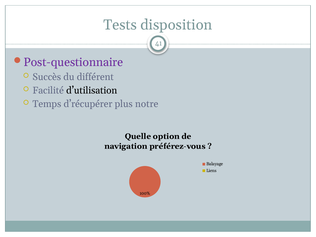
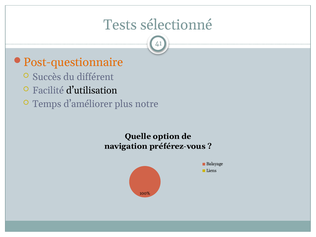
disposition: disposition -> sélectionné
Post-questionnaire colour: purple -> orange
d’récupérer: d’récupérer -> d’améliorer
